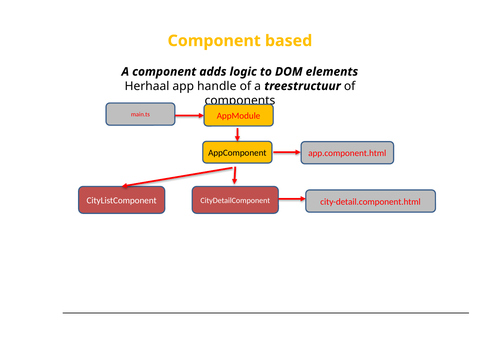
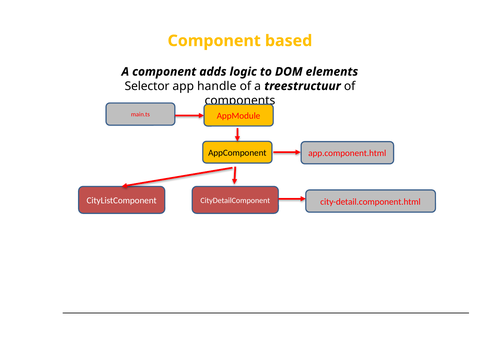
Herhaal: Herhaal -> Selector
